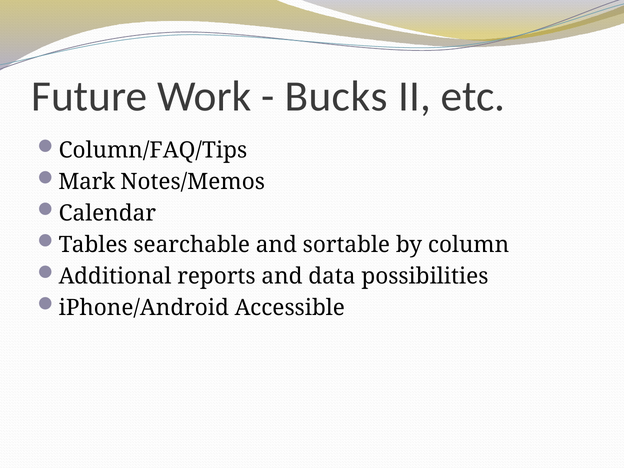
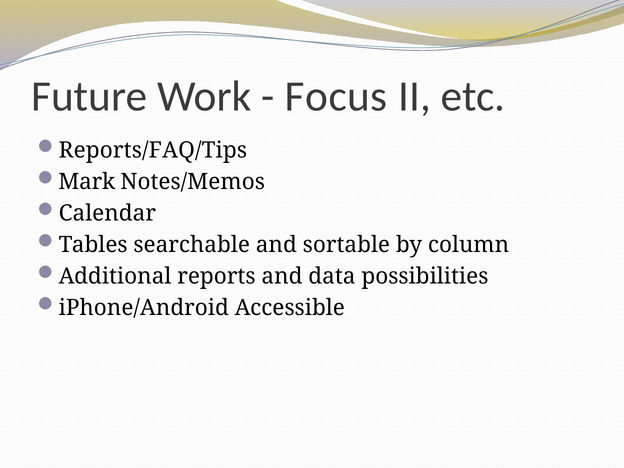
Bucks: Bucks -> Focus
Column/FAQ/Tips: Column/FAQ/Tips -> Reports/FAQ/Tips
